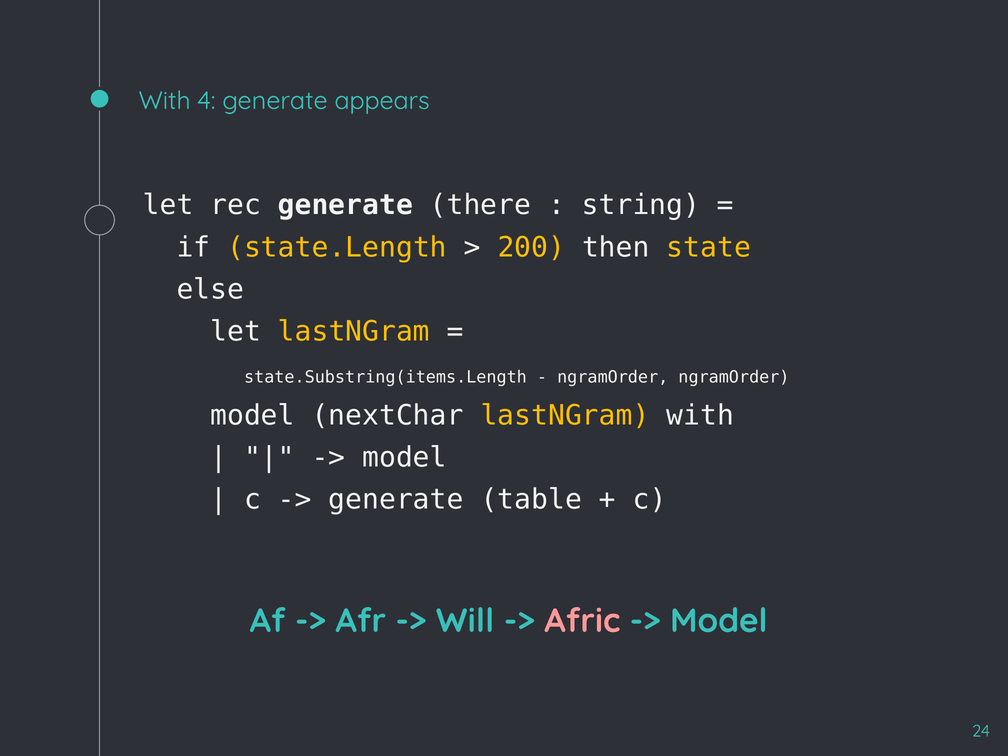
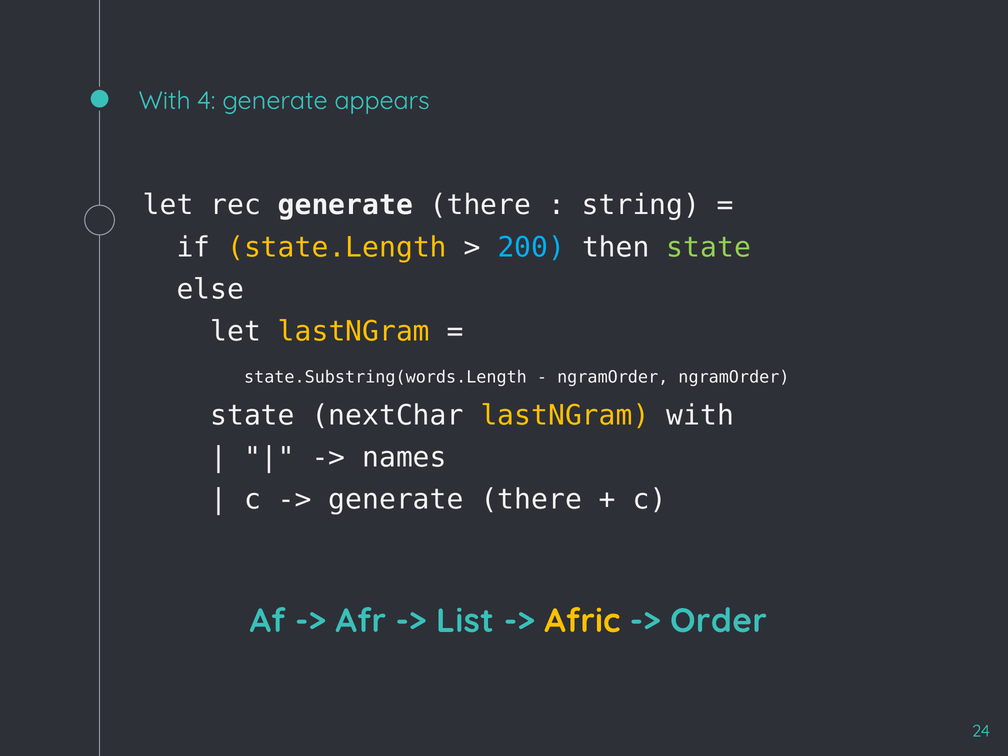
200 colour: yellow -> light blue
state at (709, 247) colour: yellow -> light green
state.Substring(items.Length: state.Substring(items.Length -> state.Substring(words.Length
model at (253, 415): model -> state
model at (405, 457): model -> names
table at (531, 499): table -> there
Will: Will -> List
Afric colour: pink -> yellow
Model at (719, 621): Model -> Order
